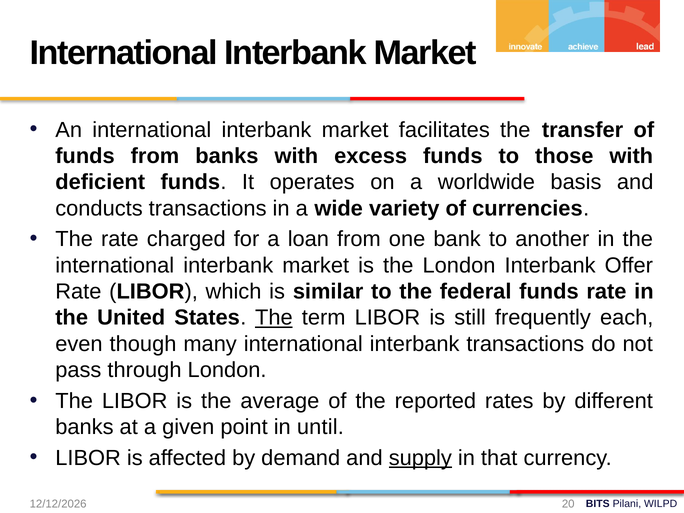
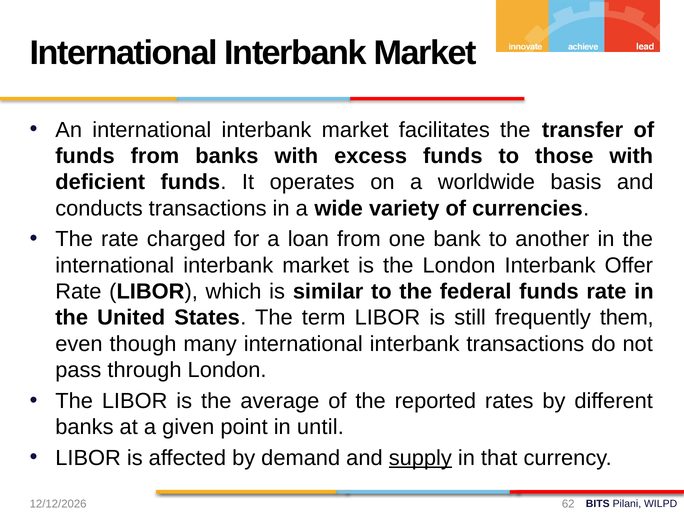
The at (274, 318) underline: present -> none
each: each -> them
20: 20 -> 62
